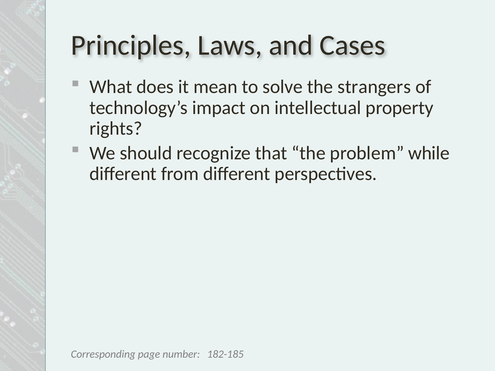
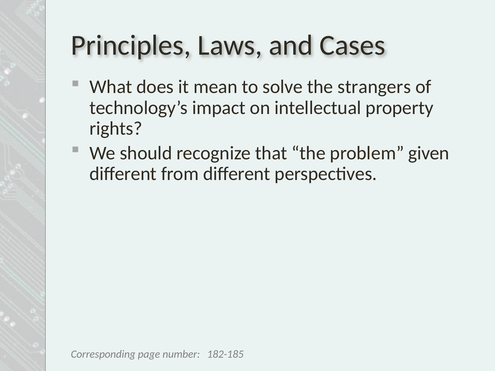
while: while -> given
